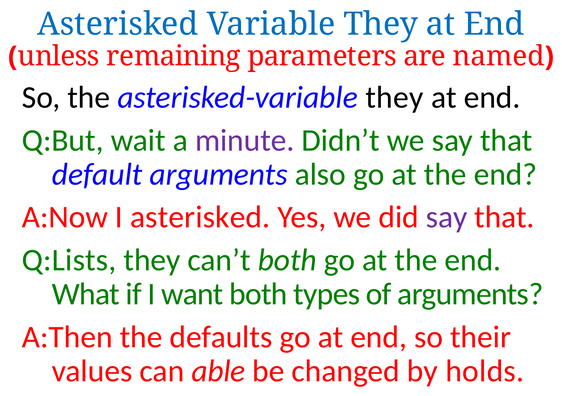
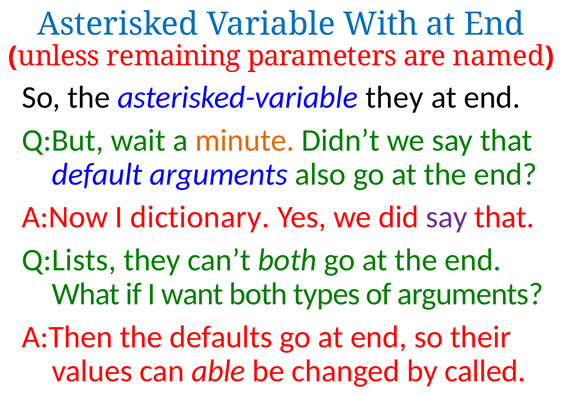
Variable They: They -> With
minute colour: purple -> orange
I asterisked: asterisked -> dictionary
holds: holds -> called
